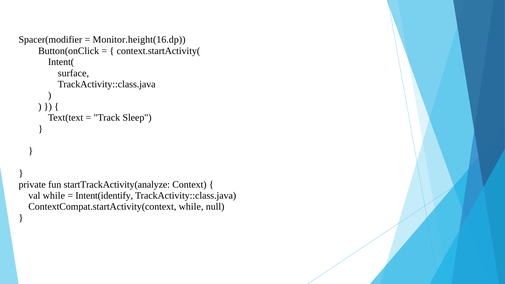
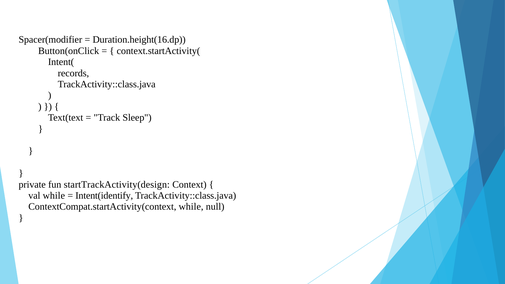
Monitor.height(16.dp: Monitor.height(16.dp -> Duration.height(16.dp
surface: surface -> records
startTrackActivity(analyze: startTrackActivity(analyze -> startTrackActivity(design
